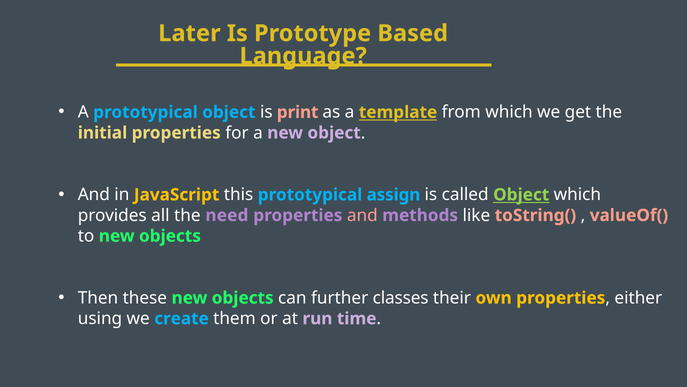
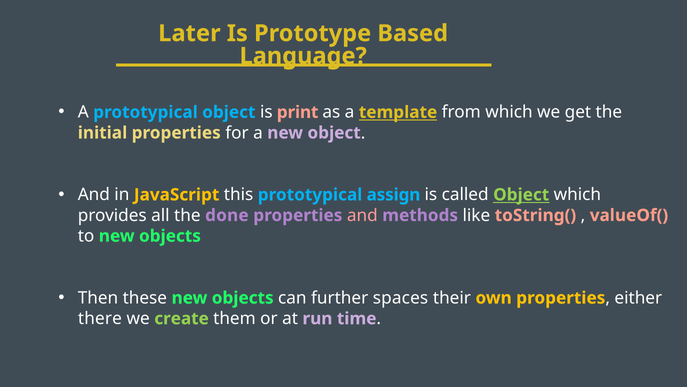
need: need -> done
classes: classes -> spaces
using: using -> there
create colour: light blue -> light green
